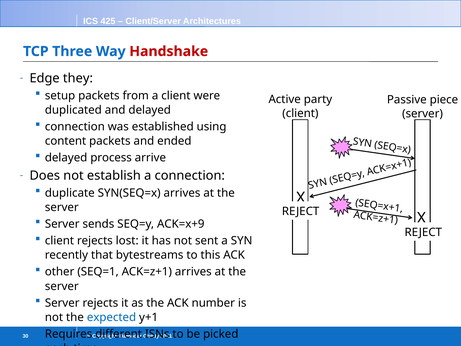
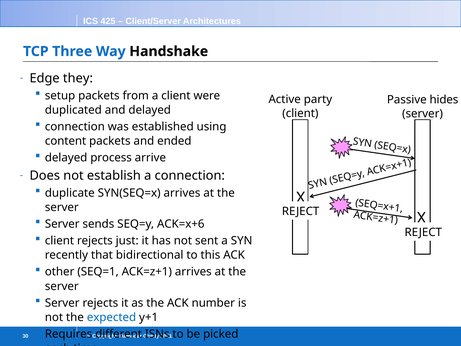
Handshake colour: red -> black
piece: piece -> hides
ACK=x+9: ACK=x+9 -> ACK=x+6
lost: lost -> just
bytestreams: bytestreams -> bidirectional
